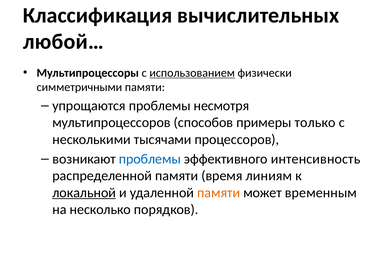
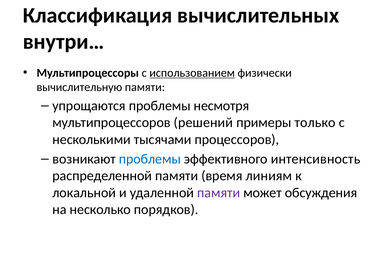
любой…: любой… -> внутри…
симметричными: симметричными -> вычислительную
способов: способов -> решений
локальной underline: present -> none
памяти at (219, 193) colour: orange -> purple
временным: временным -> обсуждения
